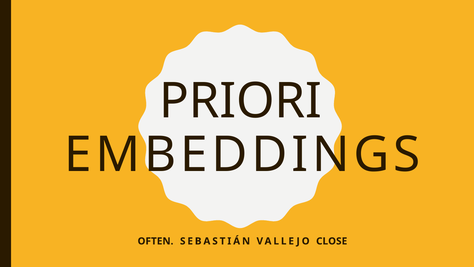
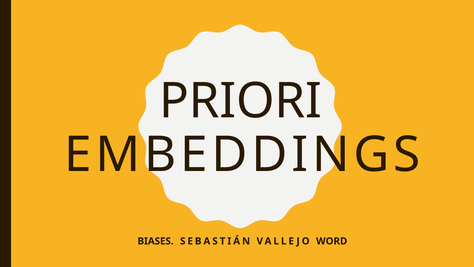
OFTEN: OFTEN -> BIASES
CLOSE: CLOSE -> WORD
